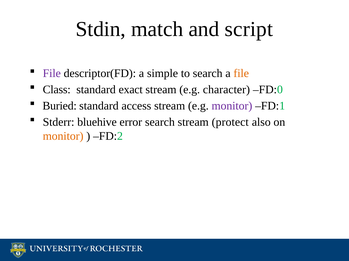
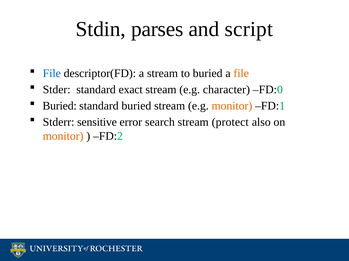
match: match -> parses
File at (52, 74) colour: purple -> blue
a simple: simple -> stream
to search: search -> buried
Class: Class -> Stder
standard access: access -> buried
monitor at (232, 106) colour: purple -> orange
bluehive: bluehive -> sensitive
